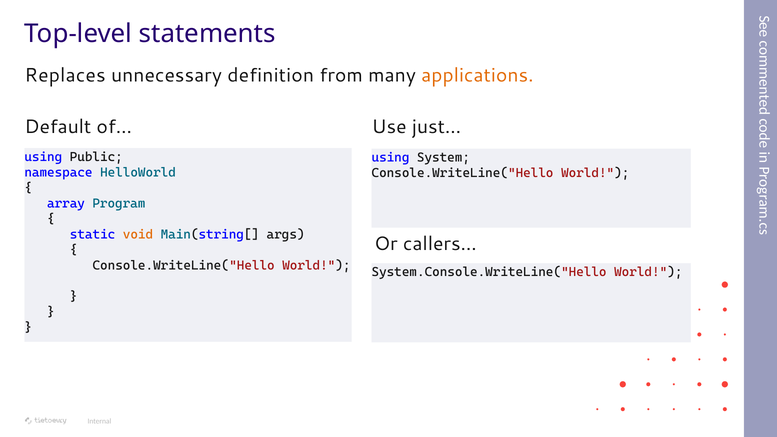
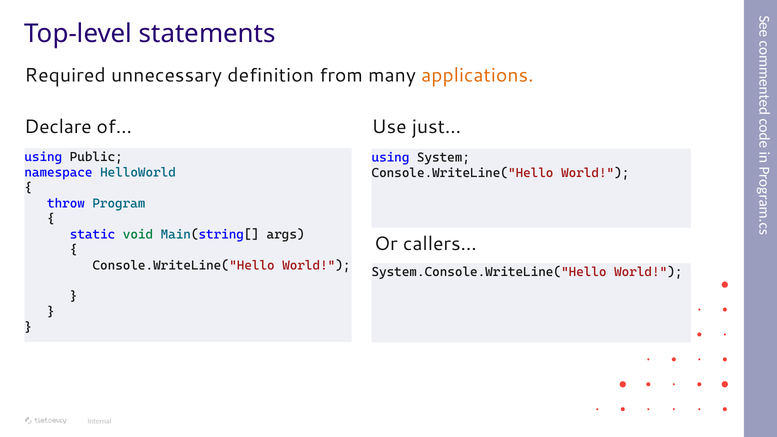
Replaces: Replaces -> Required
Default: Default -> Declare
array: array -> throw
void colour: orange -> green
